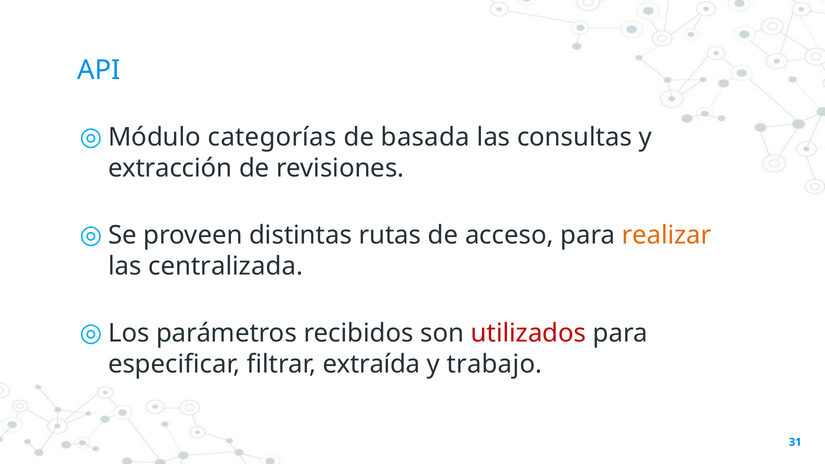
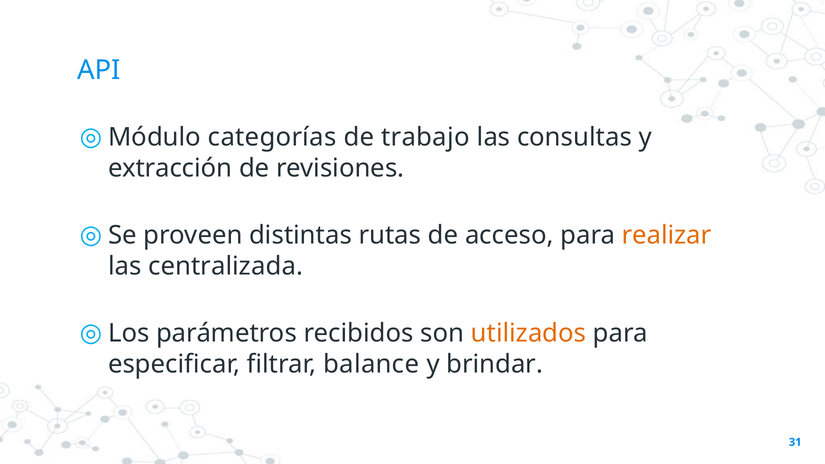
basada: basada -> trabajo
utilizados colour: red -> orange
extraída: extraída -> balance
trabajo: trabajo -> brindar
